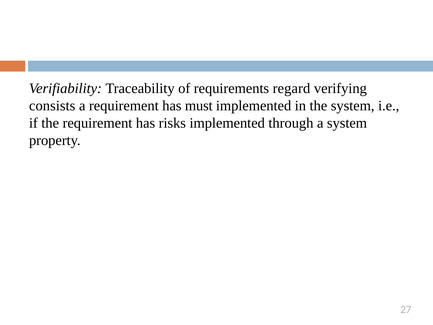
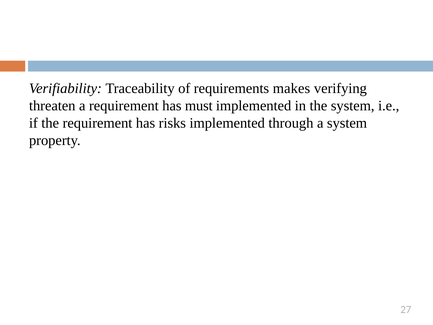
regard: regard -> makes
consists: consists -> threaten
